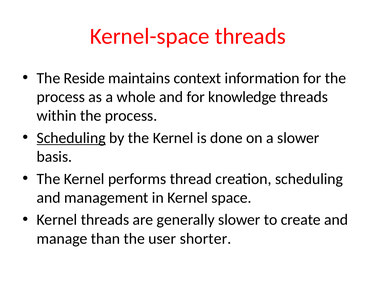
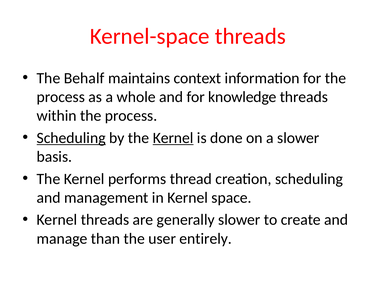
Reside: Reside -> Behalf
Kernel at (173, 138) underline: none -> present
shorter: shorter -> entirely
